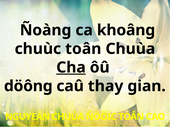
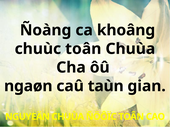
Cha underline: present -> none
döông: döông -> ngaøn
thay: thay -> taùn
